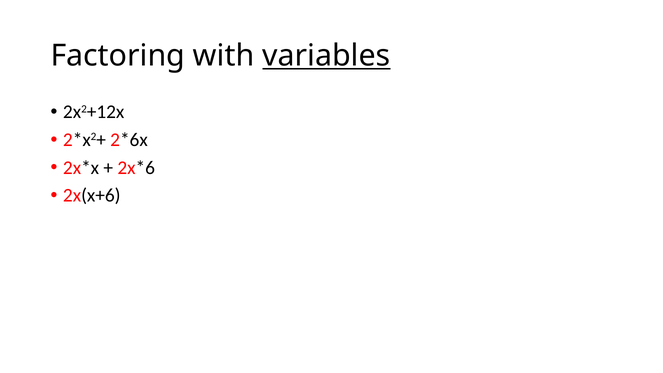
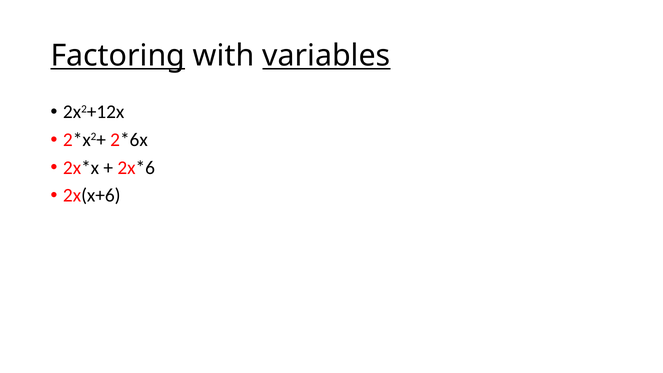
Factoring underline: none -> present
